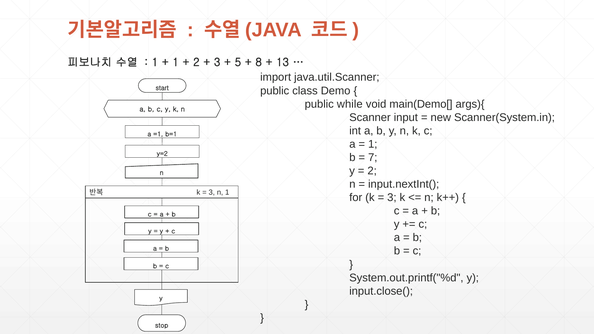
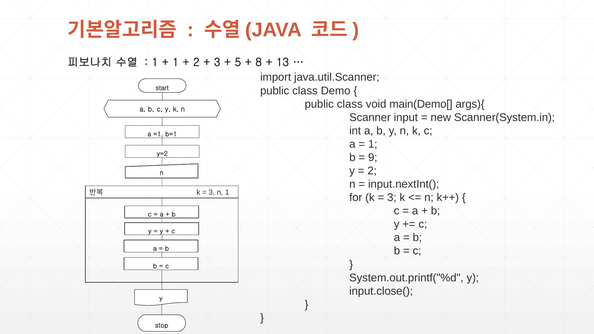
while at (350, 104): while -> class
7: 7 -> 9
